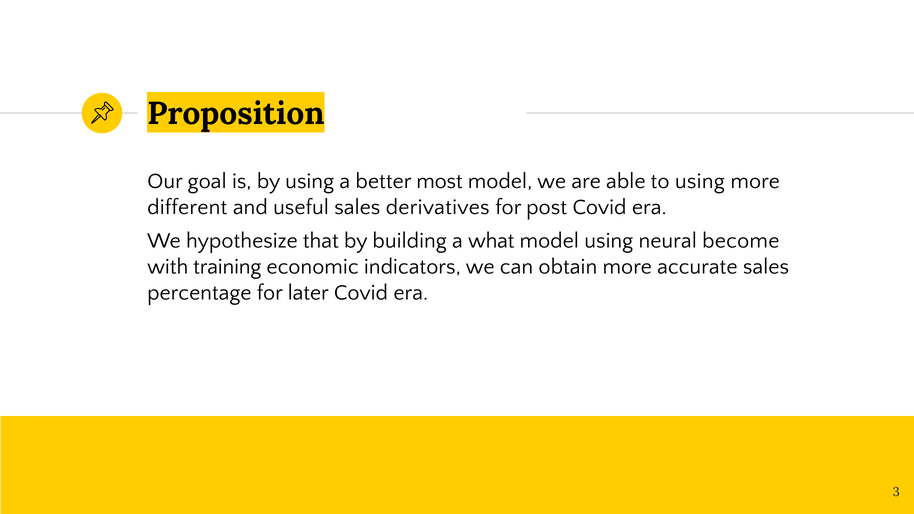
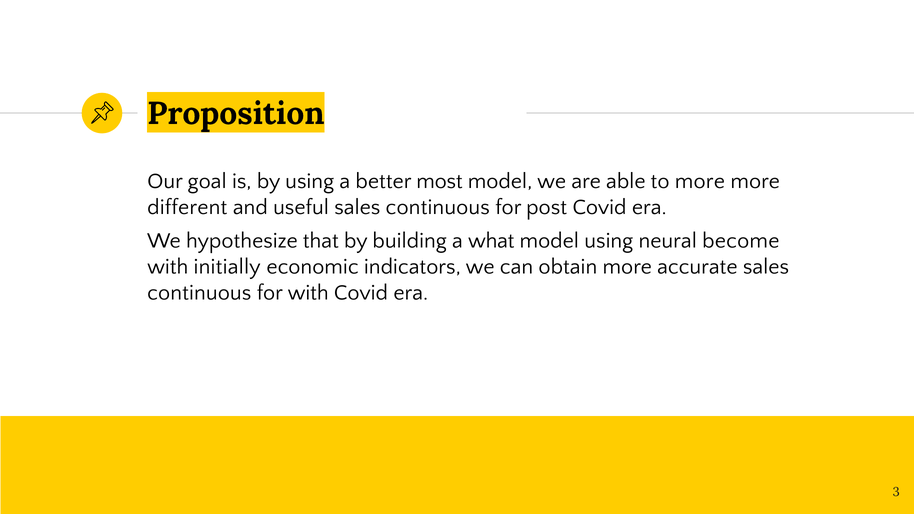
to using: using -> more
useful sales derivatives: derivatives -> continuous
training: training -> initially
percentage at (199, 293): percentage -> continuous
for later: later -> with
